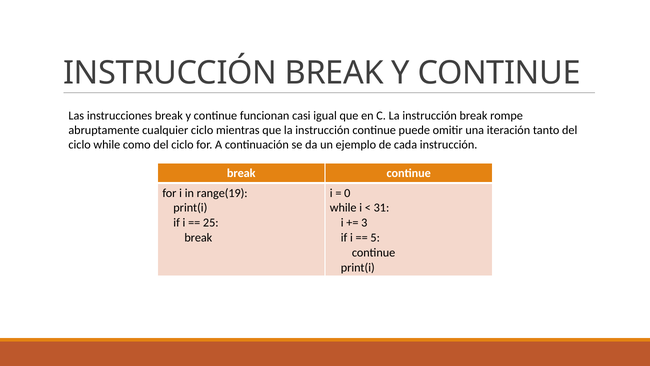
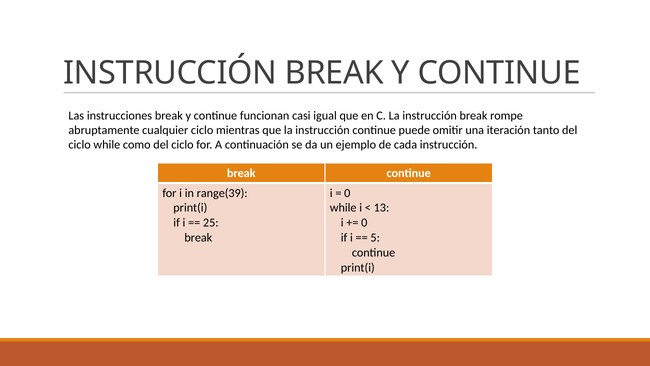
range(19: range(19 -> range(39
31: 31 -> 13
3 at (364, 223): 3 -> 0
